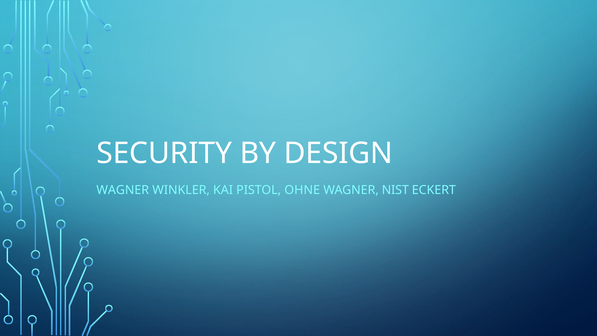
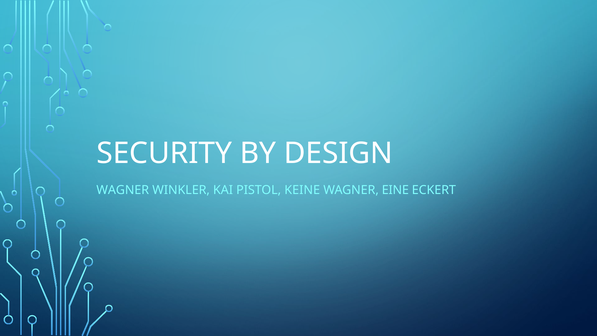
OHNE: OHNE -> KEINE
NIST: NIST -> EINE
